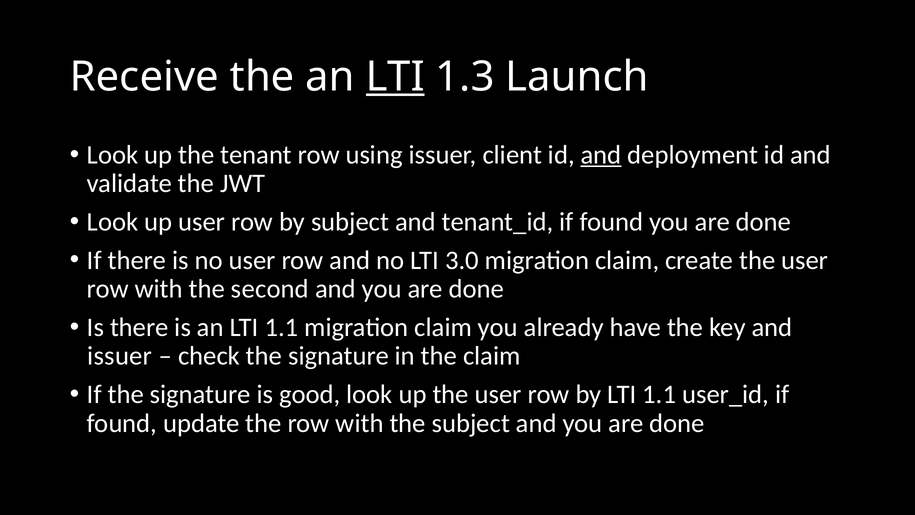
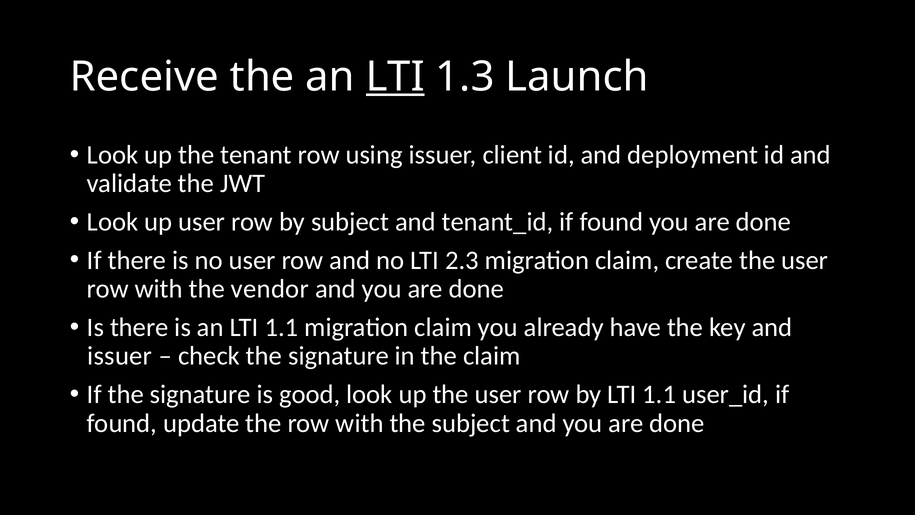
and at (601, 155) underline: present -> none
3.0: 3.0 -> 2.3
second: second -> vendor
